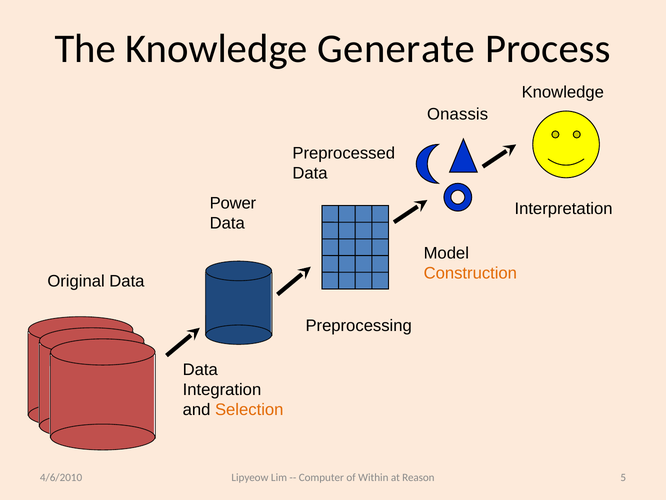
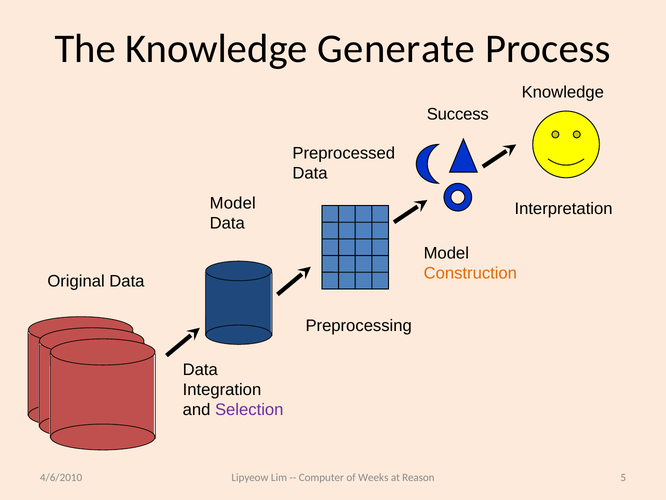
Onassis: Onassis -> Success
Power at (233, 203): Power -> Model
Selection colour: orange -> purple
Within: Within -> Weeks
